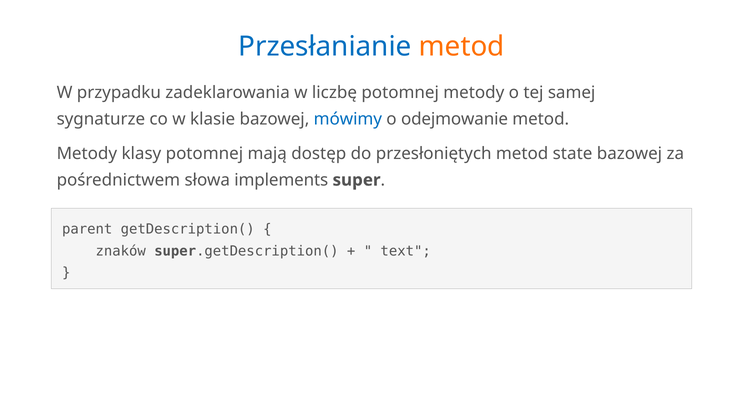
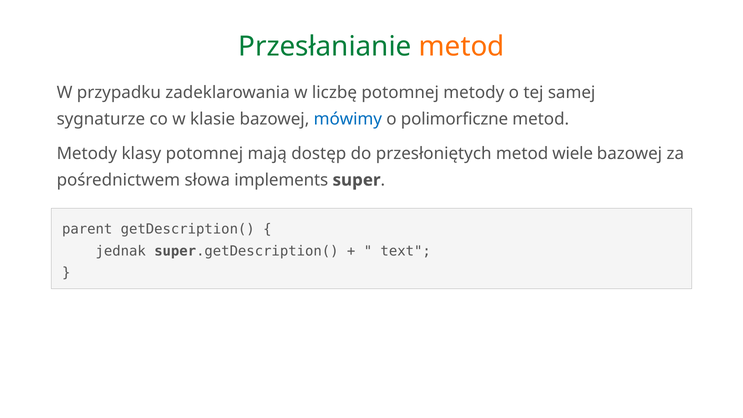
Przesłanianie colour: blue -> green
odejmowanie: odejmowanie -> polimorficzne
state: state -> wiele
znaków: znaków -> jednak
